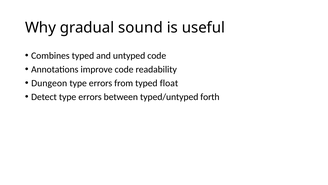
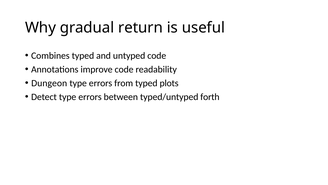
sound: sound -> return
float: float -> plots
